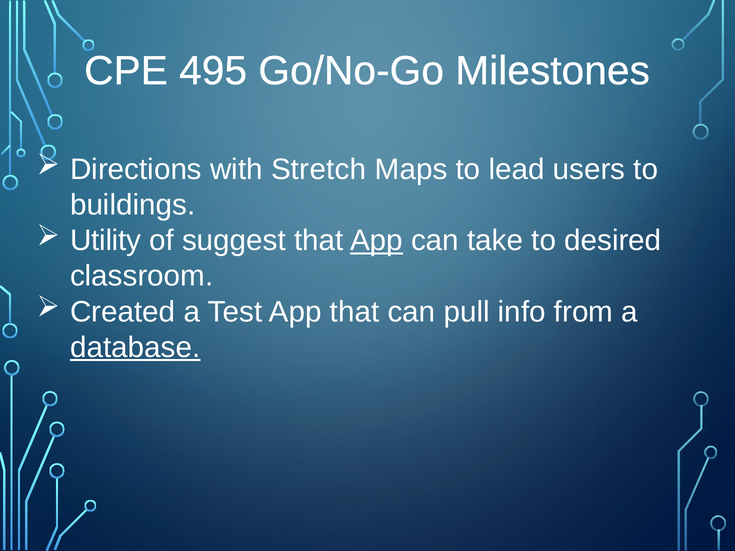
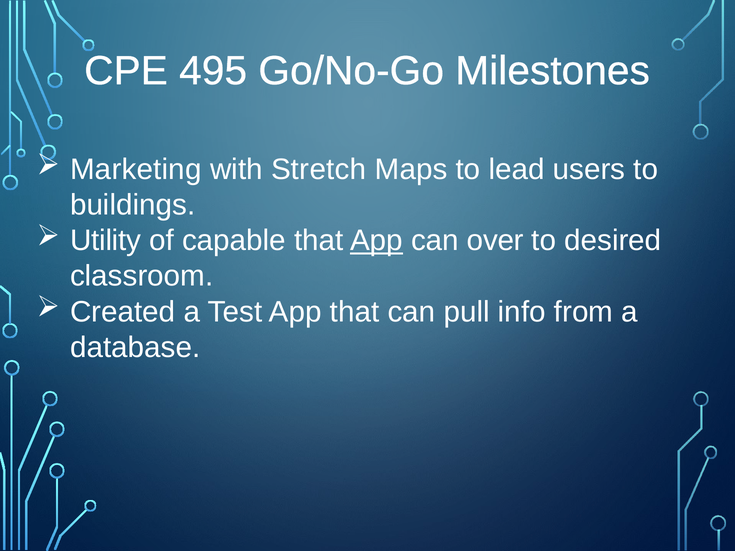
Directions: Directions -> Marketing
suggest: suggest -> capable
take: take -> over
database underline: present -> none
